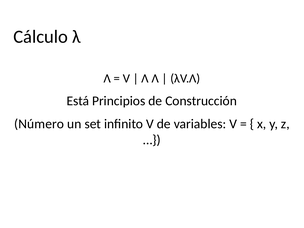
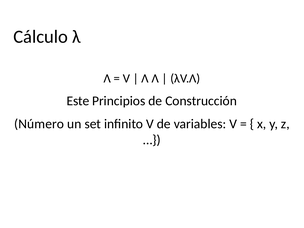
Está: Está -> Este
